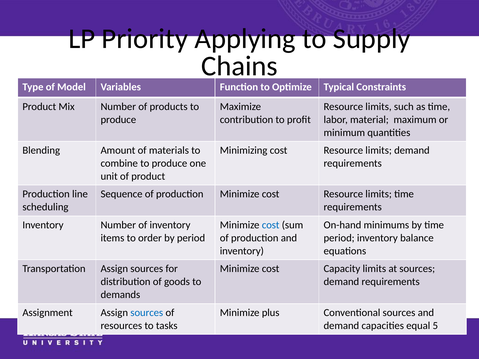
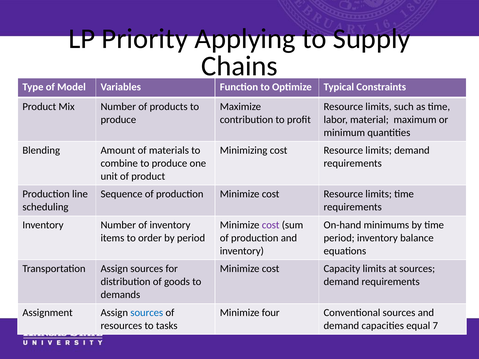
cost at (271, 225) colour: blue -> purple
plus: plus -> four
5: 5 -> 7
